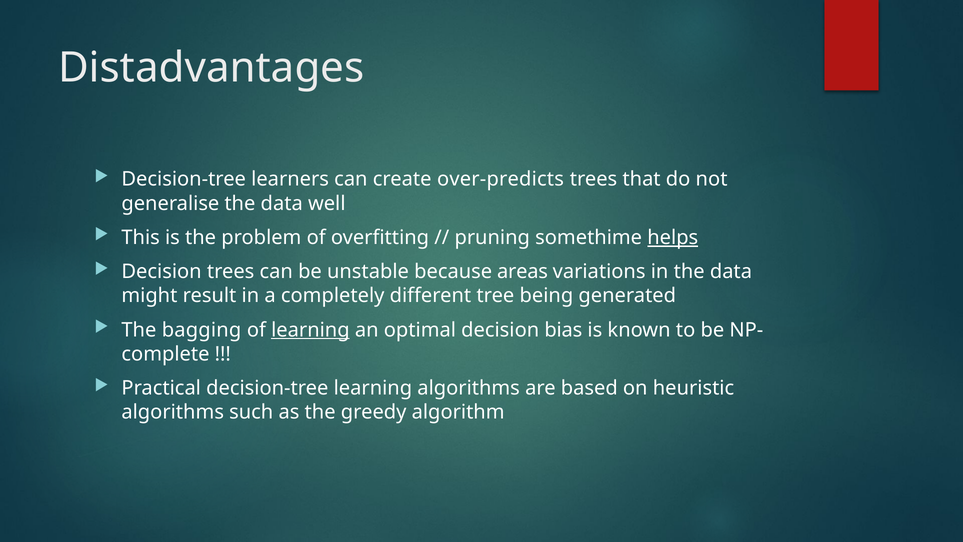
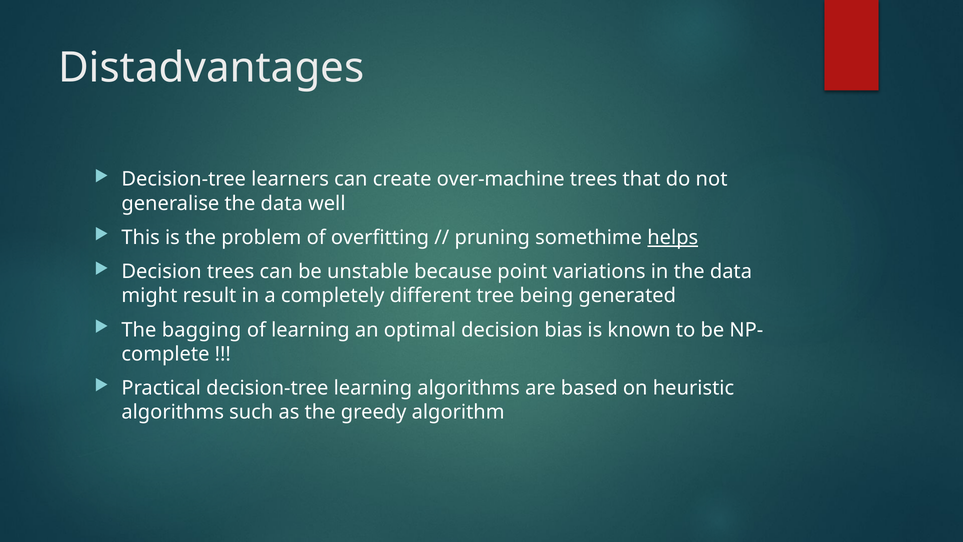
over-predicts: over-predicts -> over-machine
areas: areas -> point
learning at (310, 330) underline: present -> none
